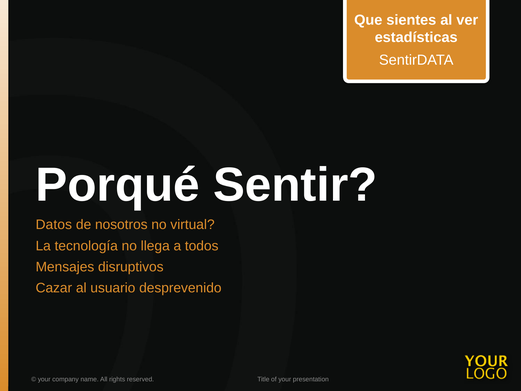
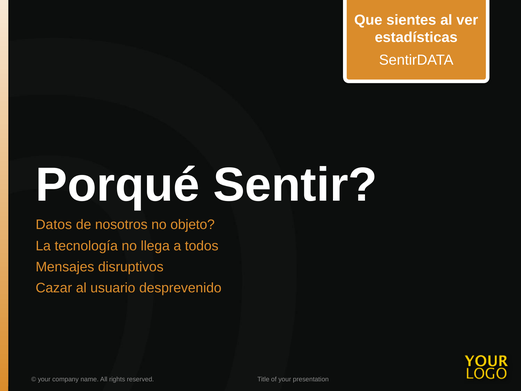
virtual: virtual -> objeto
